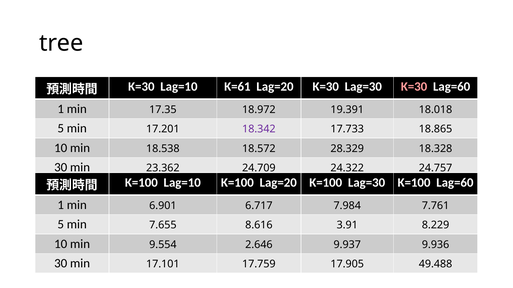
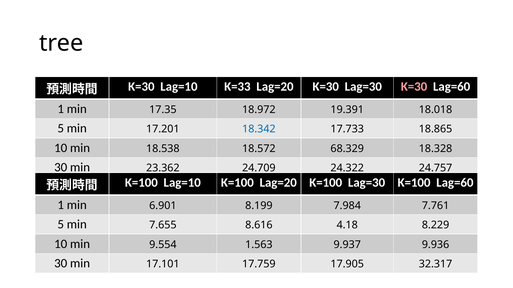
K=61: K=61 -> K=33
18.342 colour: purple -> blue
28.329: 28.329 -> 68.329
6.717: 6.717 -> 8.199
3.91: 3.91 -> 4.18
2.646: 2.646 -> 1.563
49.488: 49.488 -> 32.317
